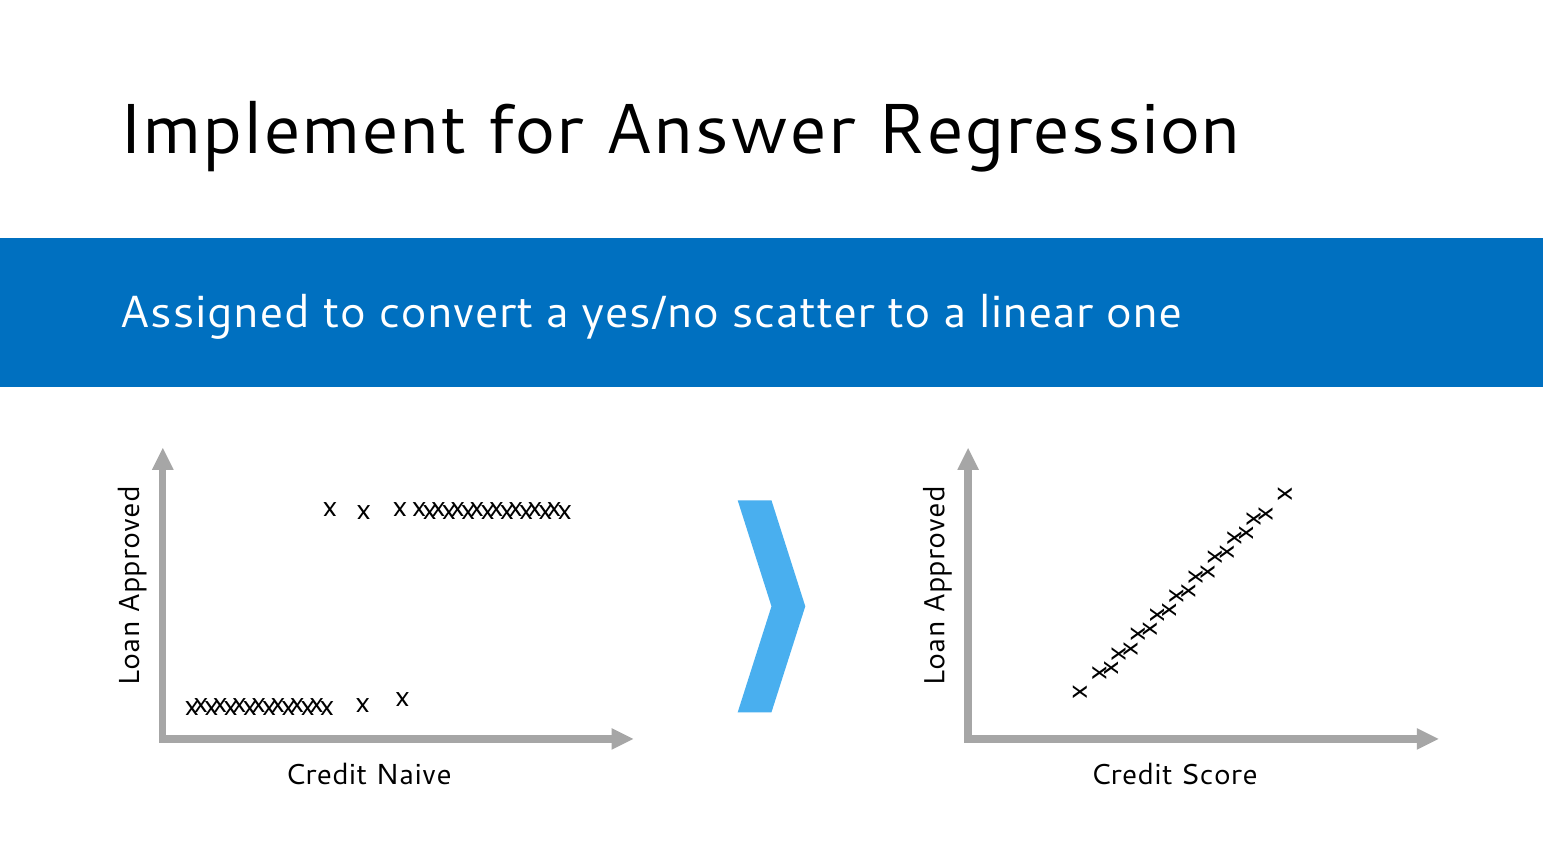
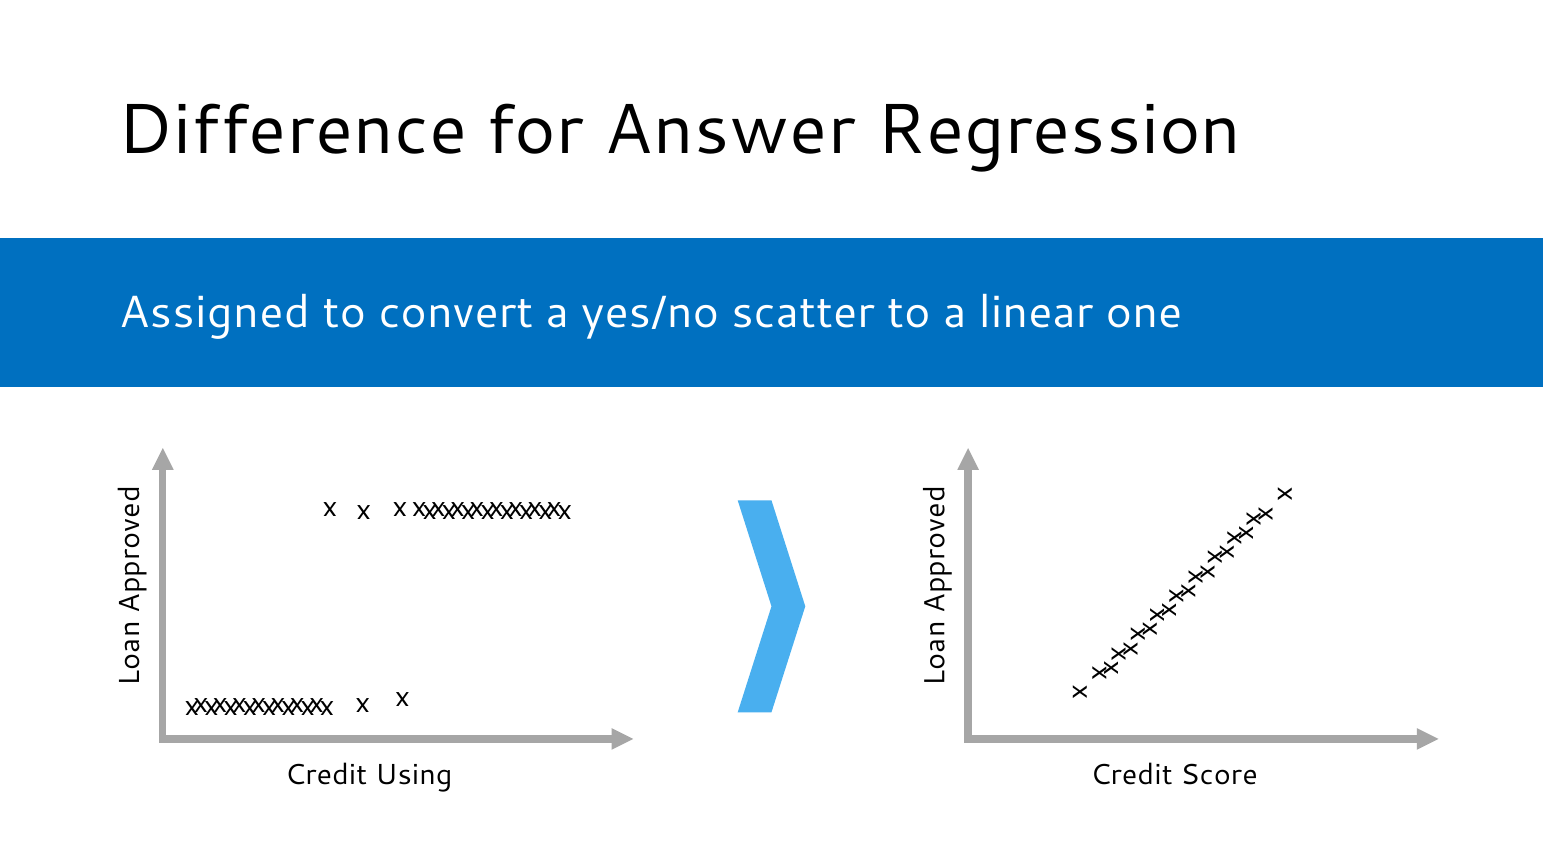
Implement: Implement -> Difference
Naive: Naive -> Using
